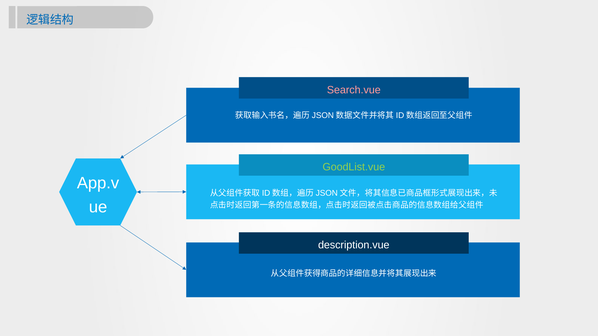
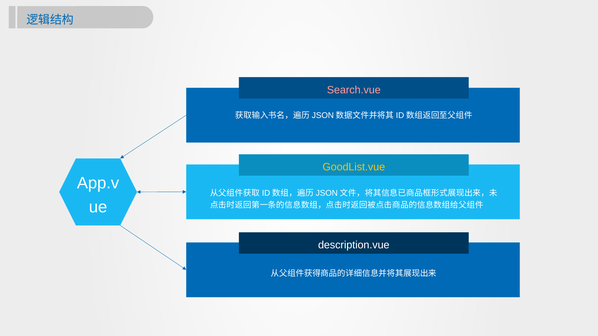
GoodList.vue colour: light green -> yellow
